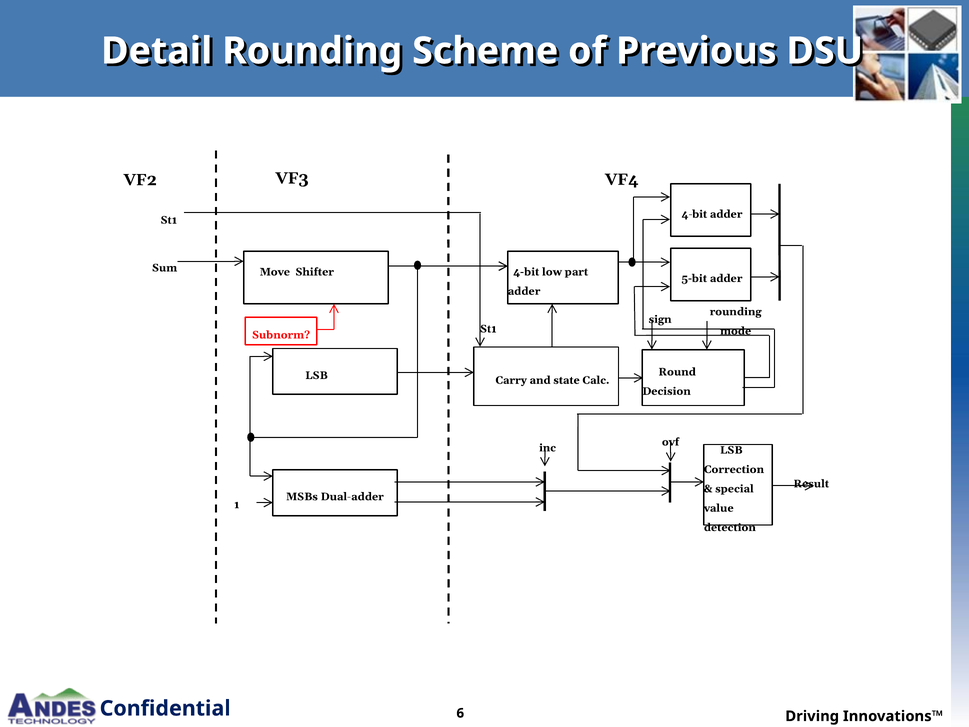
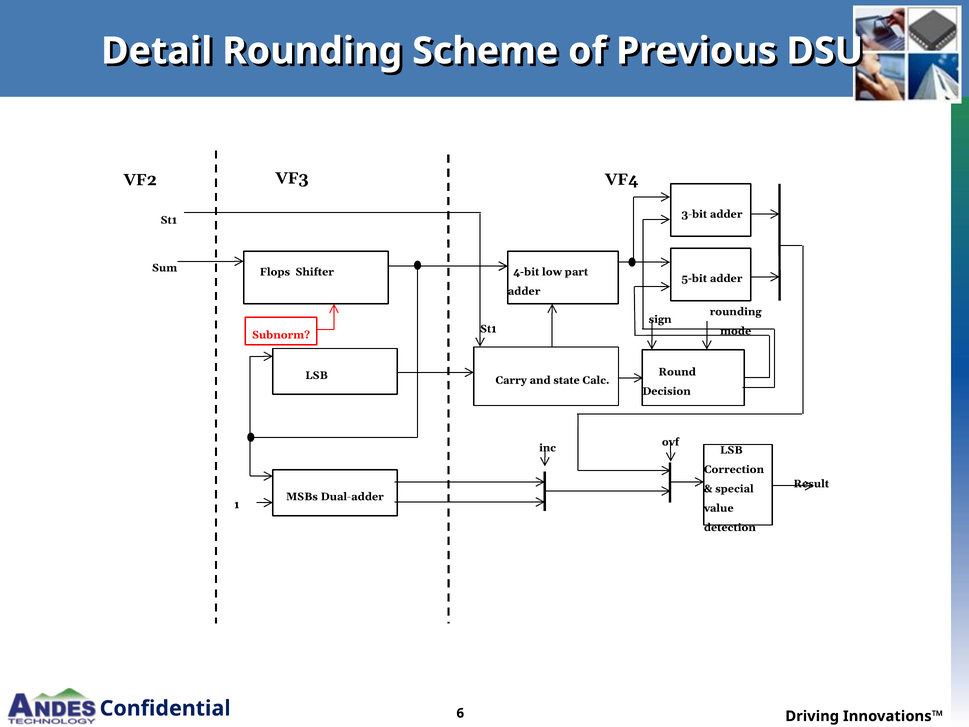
4-bit at (694, 214): 4-bit -> 3-bit
Move: Move -> Flops
